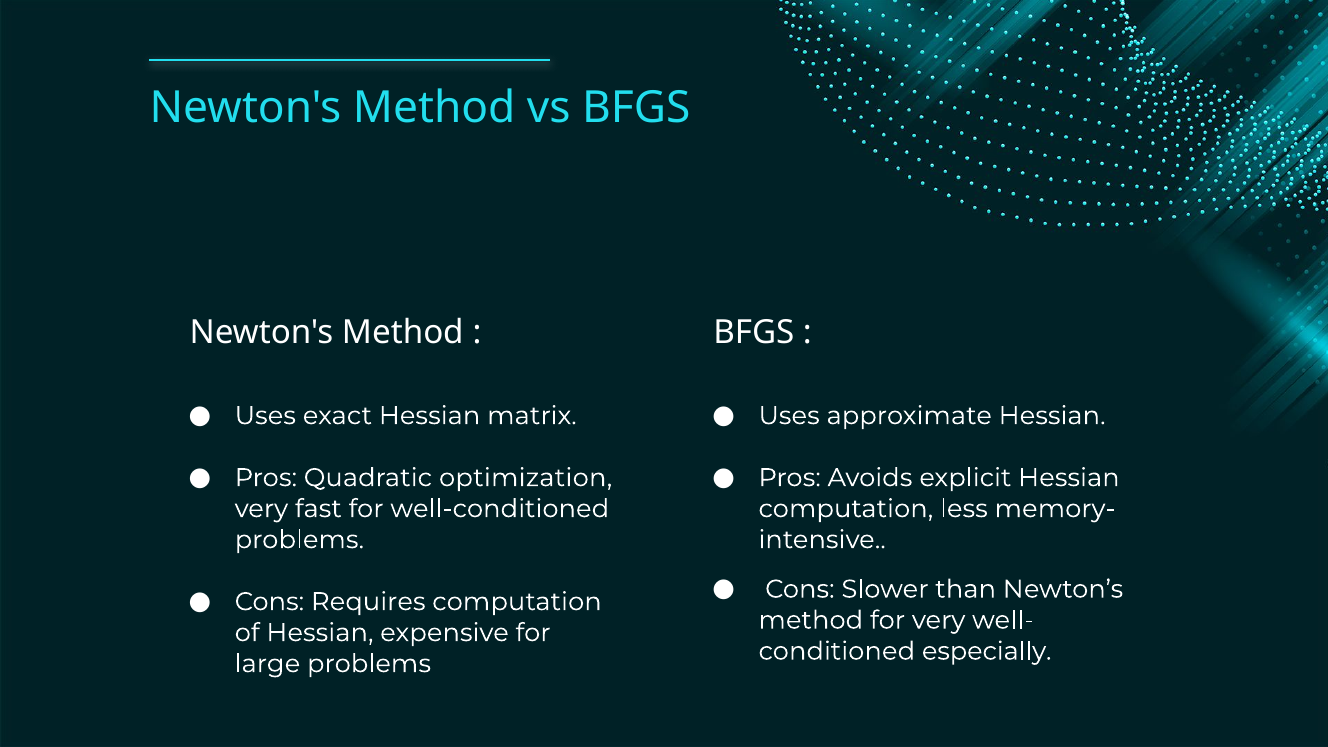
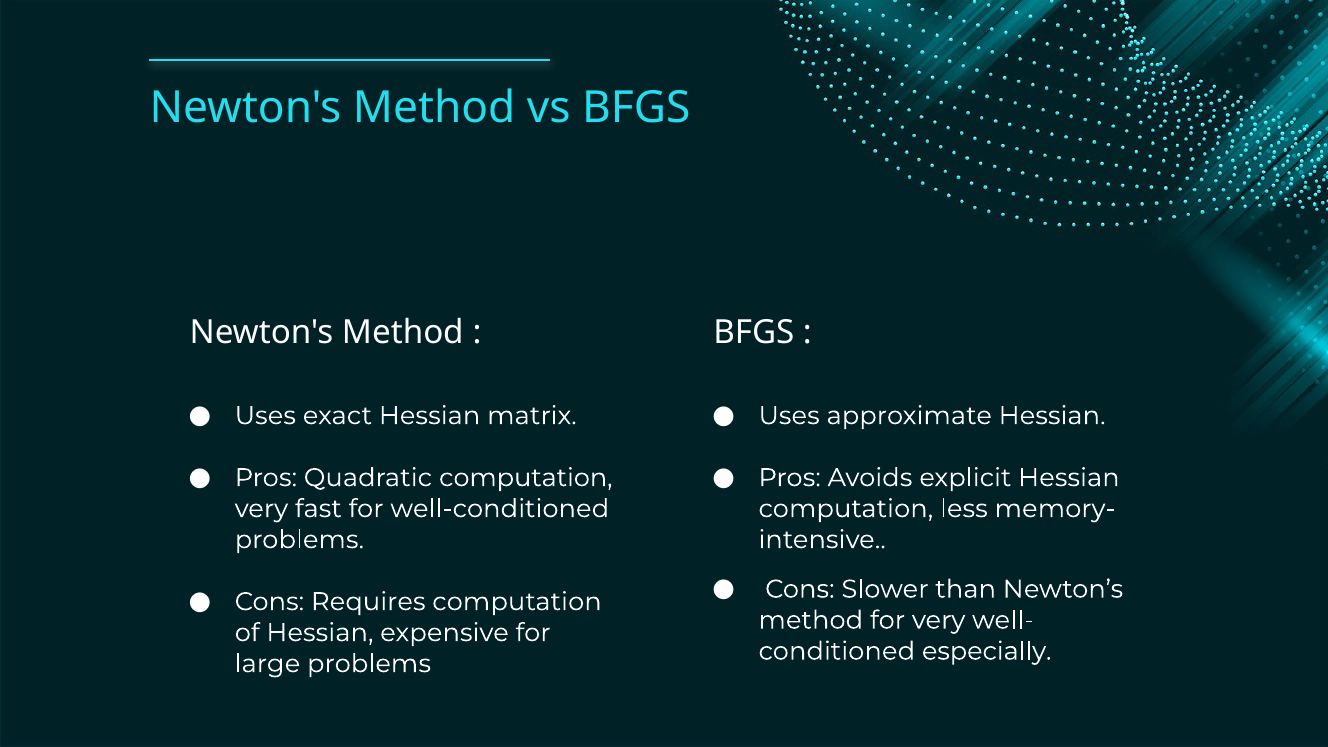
Quadratic optimization: optimization -> computation
